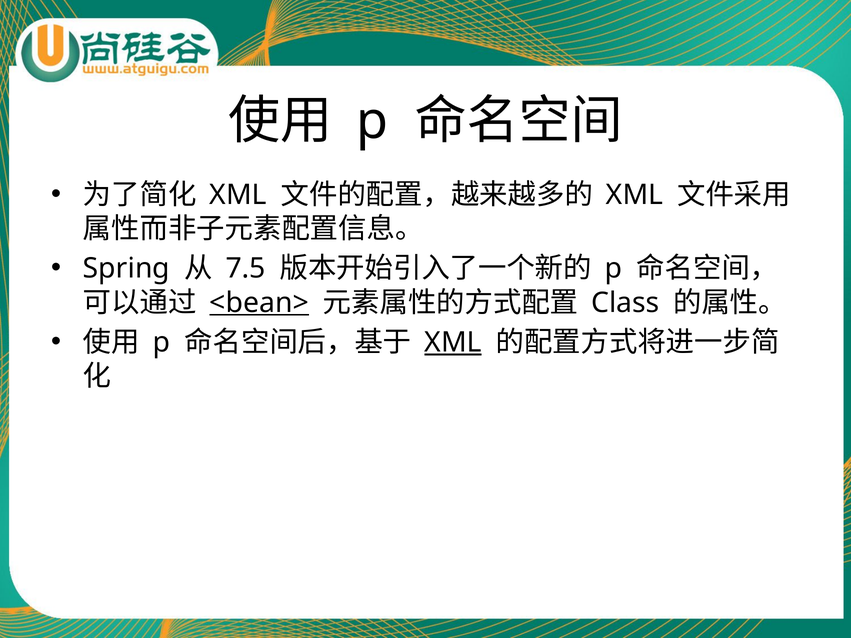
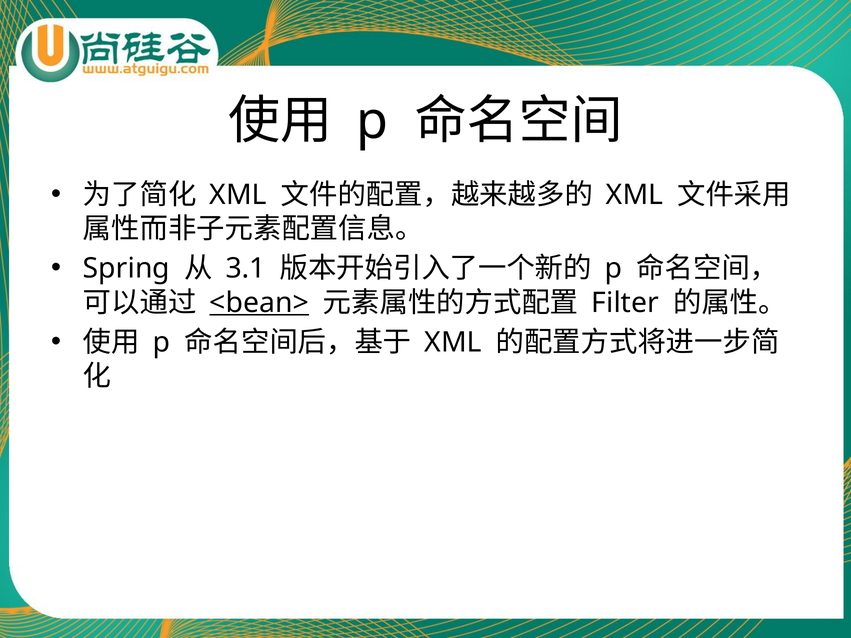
7.5: 7.5 -> 3.1
Class: Class -> Filter
XML at (453, 342) underline: present -> none
